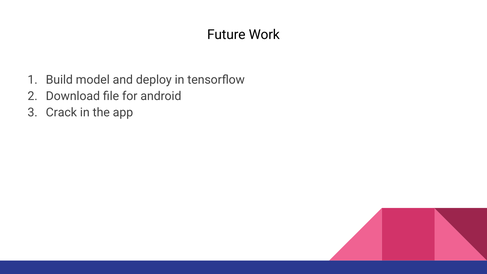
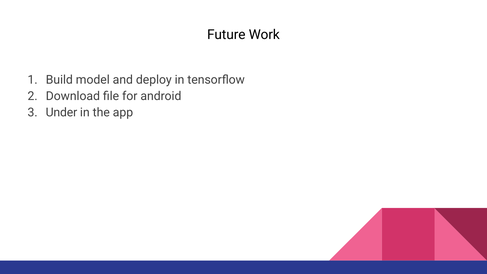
Crack: Crack -> Under
